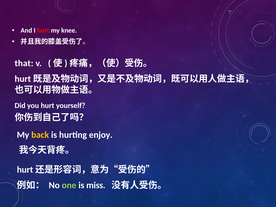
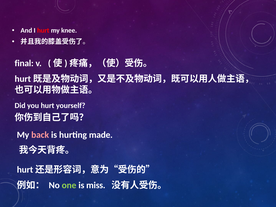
that: that -> final
back colour: yellow -> pink
enjoy: enjoy -> made
